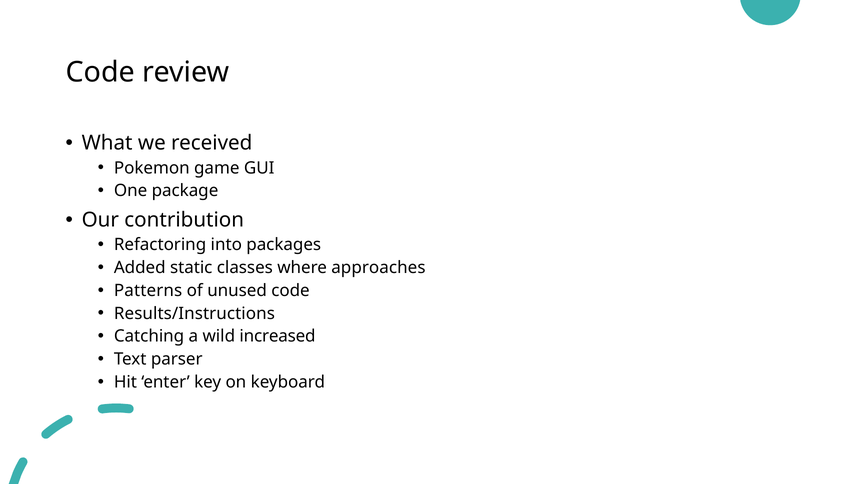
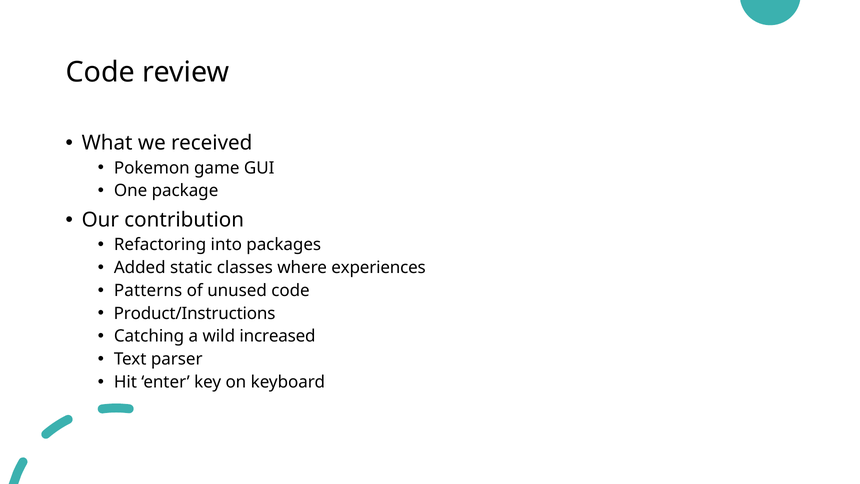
approaches: approaches -> experiences
Results/Instructions: Results/Instructions -> Product/Instructions
